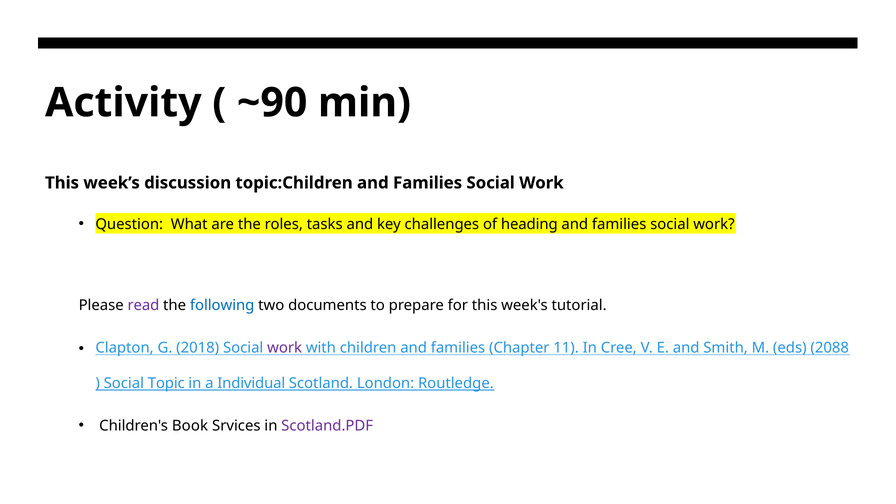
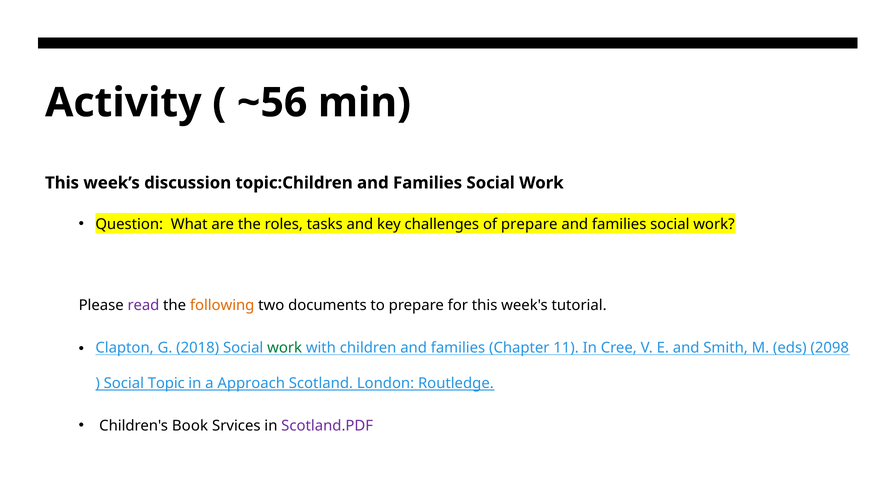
~90: ~90 -> ~56
of heading: heading -> prepare
following colour: blue -> orange
work at (285, 348) colour: purple -> green
2088: 2088 -> 2098
Individual: Individual -> Approach
